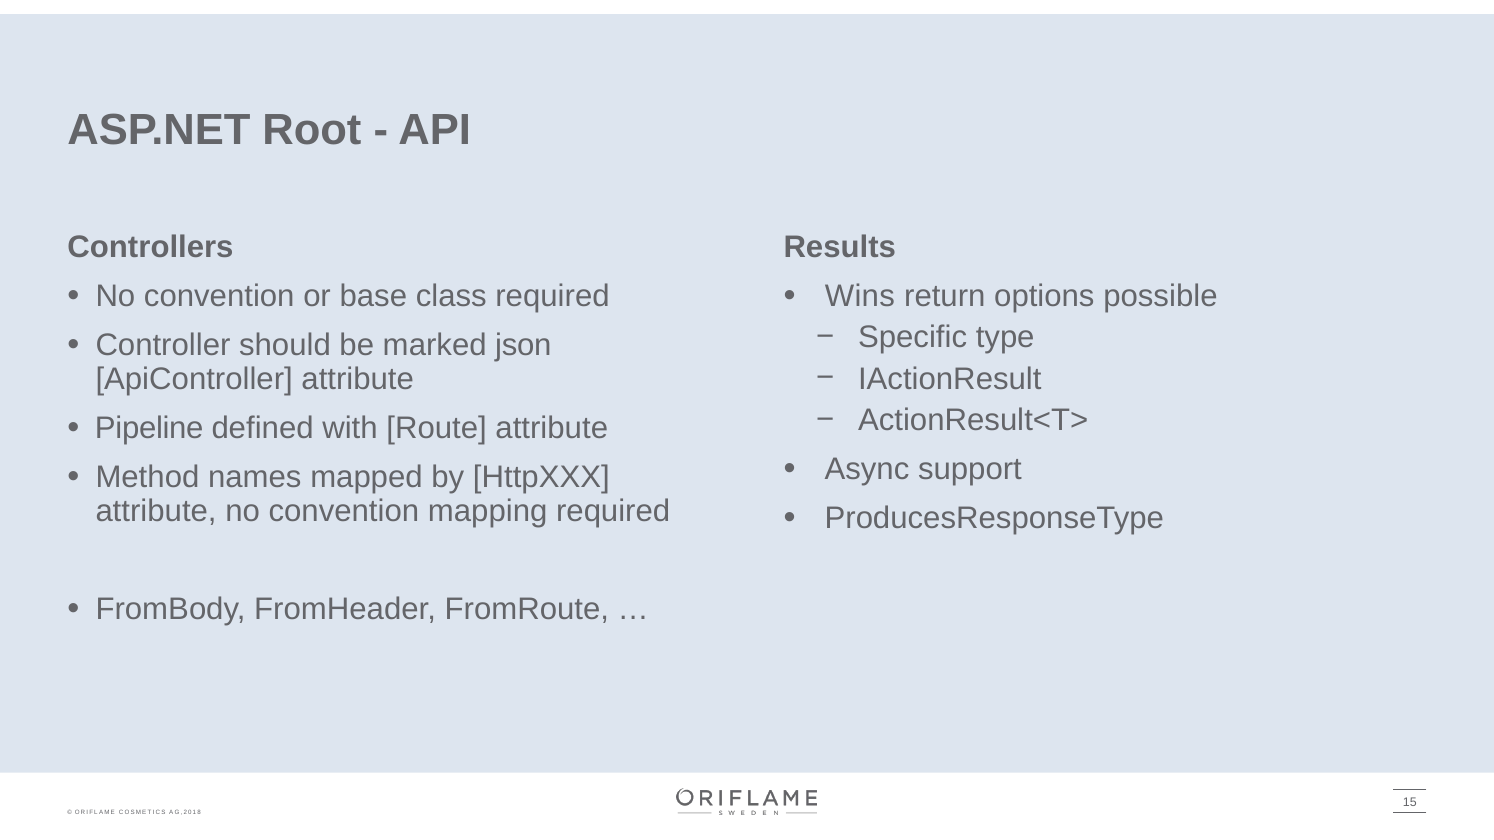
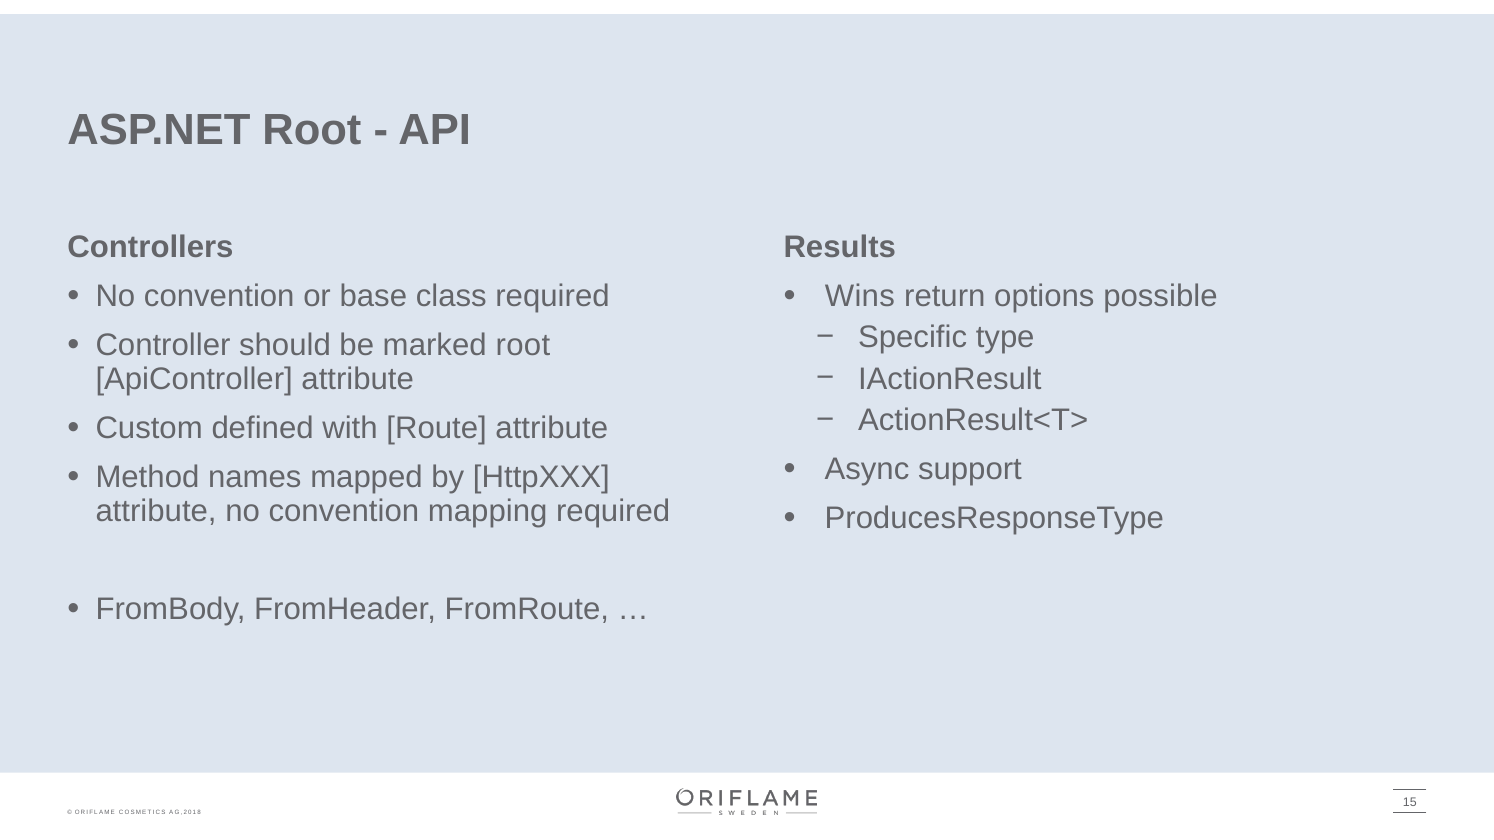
marked json: json -> root
Pipeline: Pipeline -> Custom
